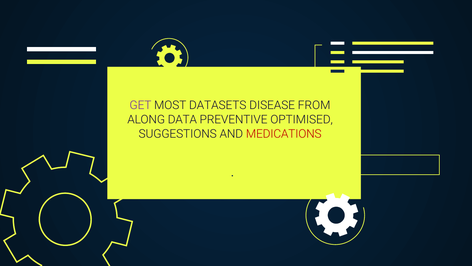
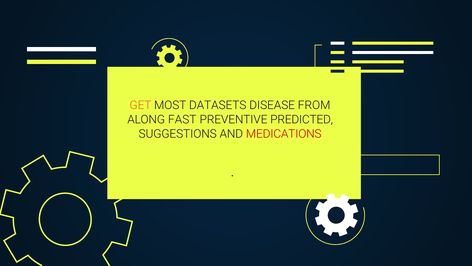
GET colour: purple -> orange
DATA: DATA -> FAST
OPTIMISED: OPTIMISED -> PREDICTED
